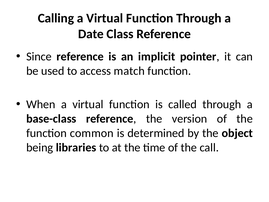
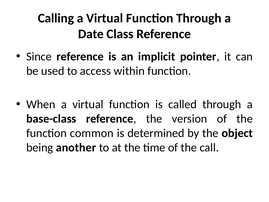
match: match -> within
libraries: libraries -> another
